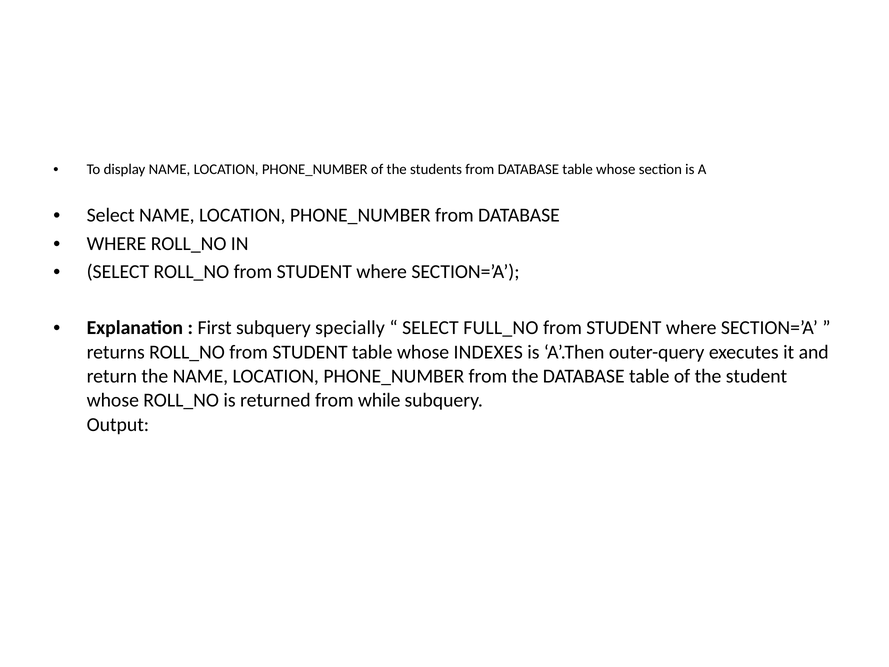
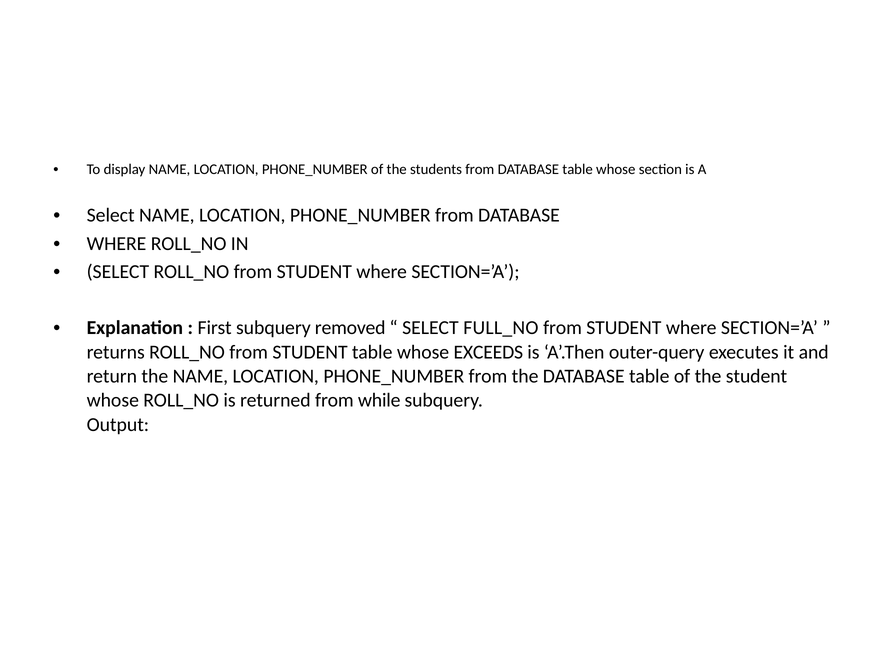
specially: specially -> removed
INDEXES: INDEXES -> EXCEEDS
